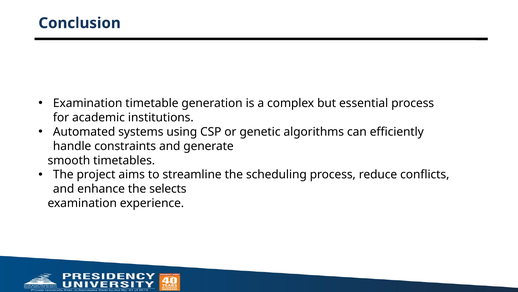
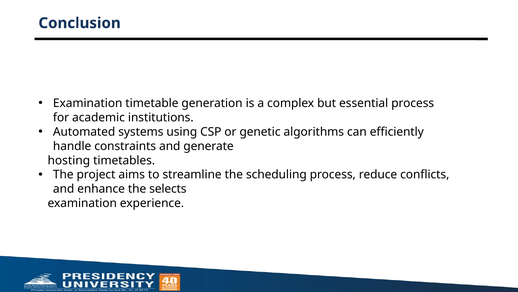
smooth: smooth -> hosting
